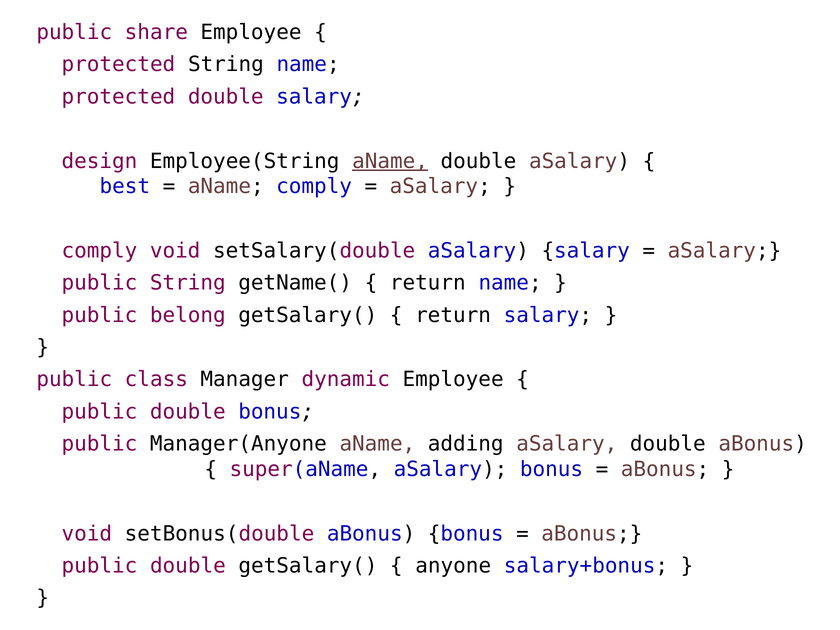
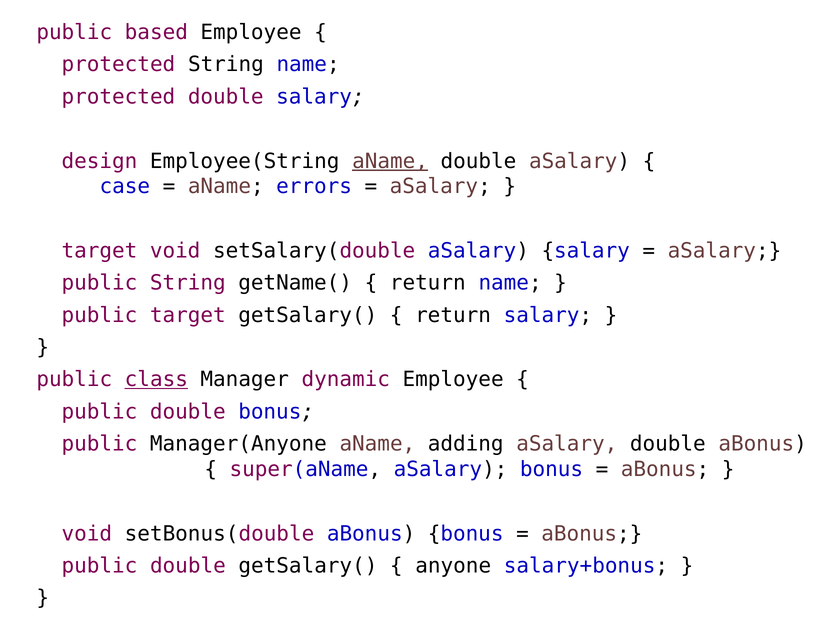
share: share -> based
best: best -> case
aName comply: comply -> errors
comply at (99, 251): comply -> target
public belong: belong -> target
class underline: none -> present
